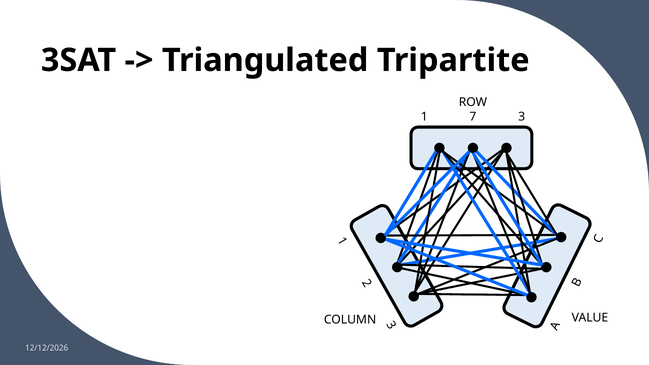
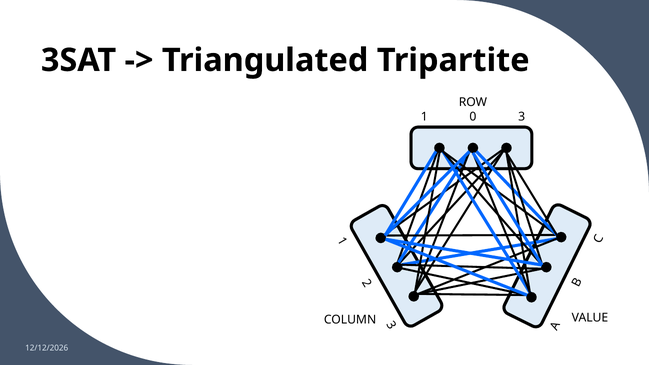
7: 7 -> 0
